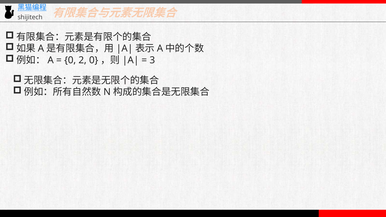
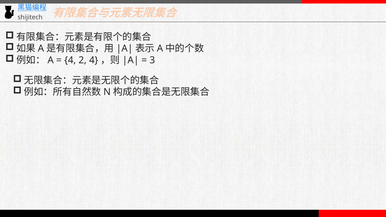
0 at (70, 60): 0 -> 4
2 0: 0 -> 4
